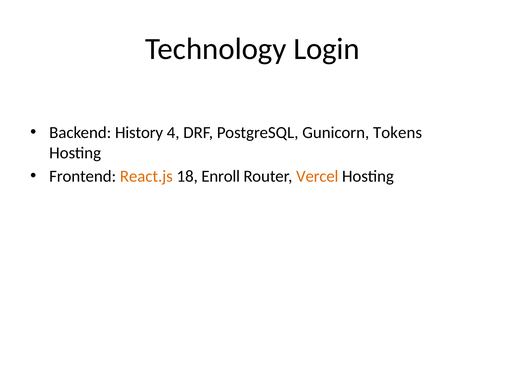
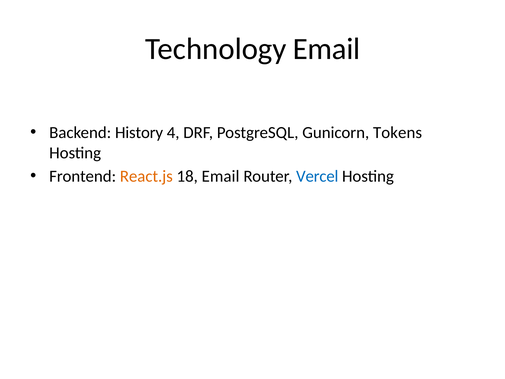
Technology Login: Login -> Email
18 Enroll: Enroll -> Email
Vercel colour: orange -> blue
